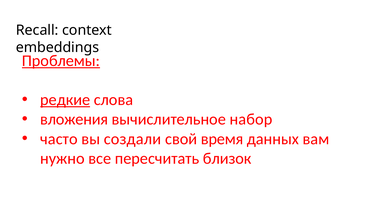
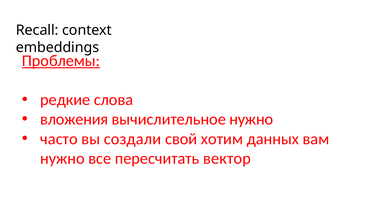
редкие underline: present -> none
вычислительное набор: набор -> нужно
время: время -> хотим
близок: близок -> вектор
